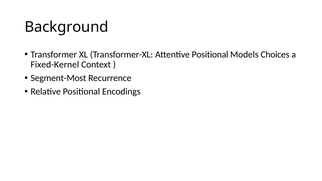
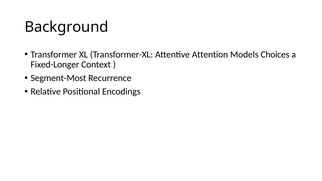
Attentive Positional: Positional -> Attention
Fixed-Kernel: Fixed-Kernel -> Fixed-Longer
